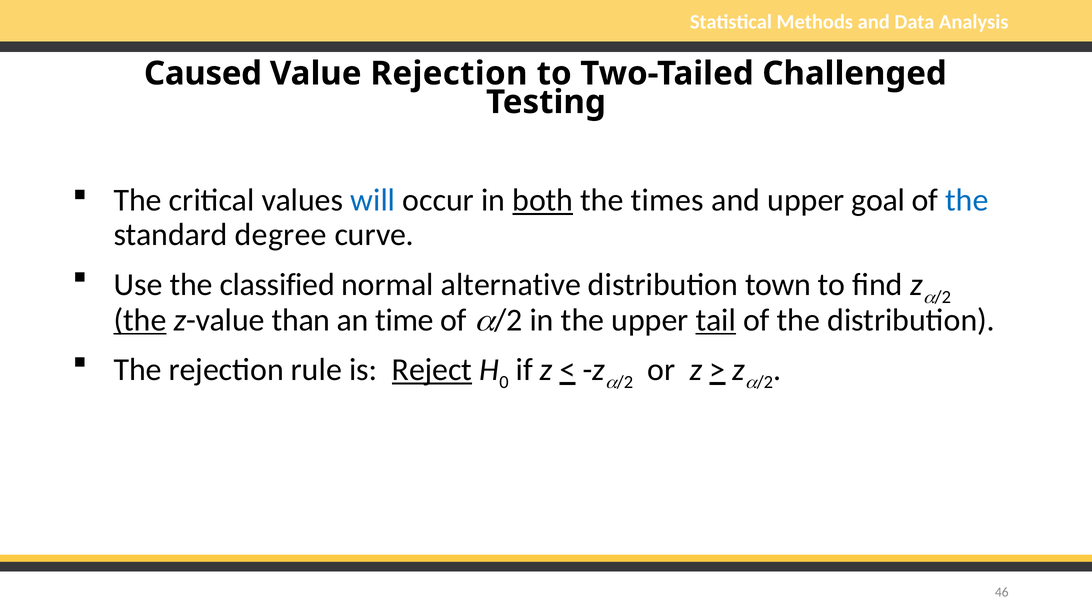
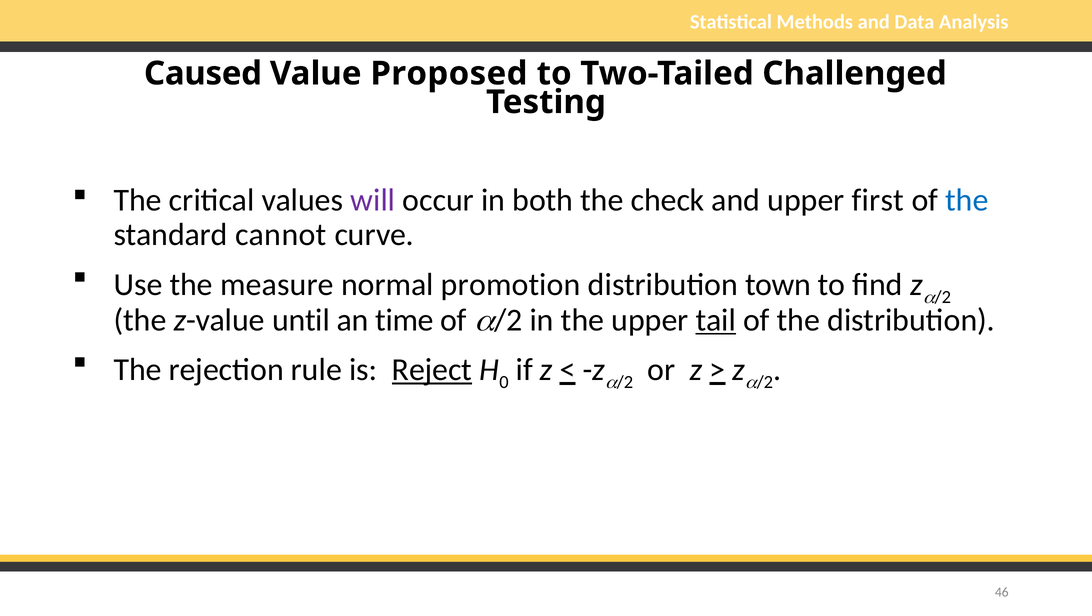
Value Rejection: Rejection -> Proposed
will colour: blue -> purple
both underline: present -> none
times: times -> check
goal: goal -> first
degree: degree -> cannot
classified: classified -> measure
alternative: alternative -> promotion
the at (140, 320) underline: present -> none
than: than -> until
